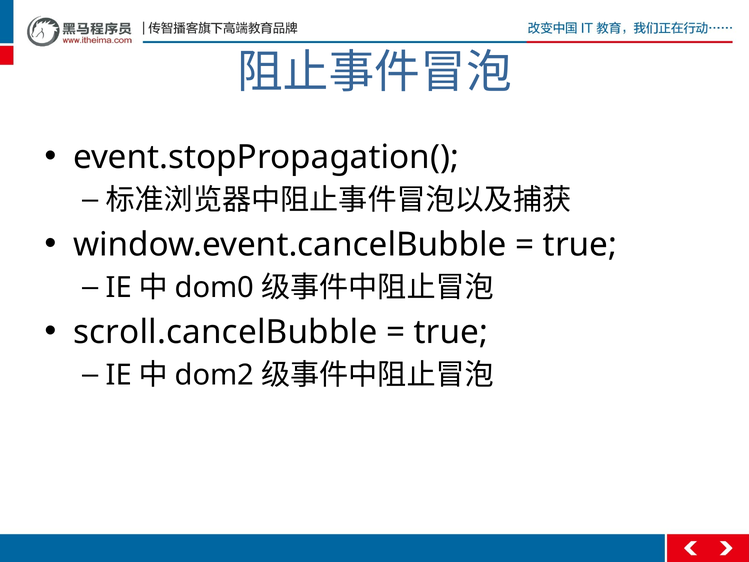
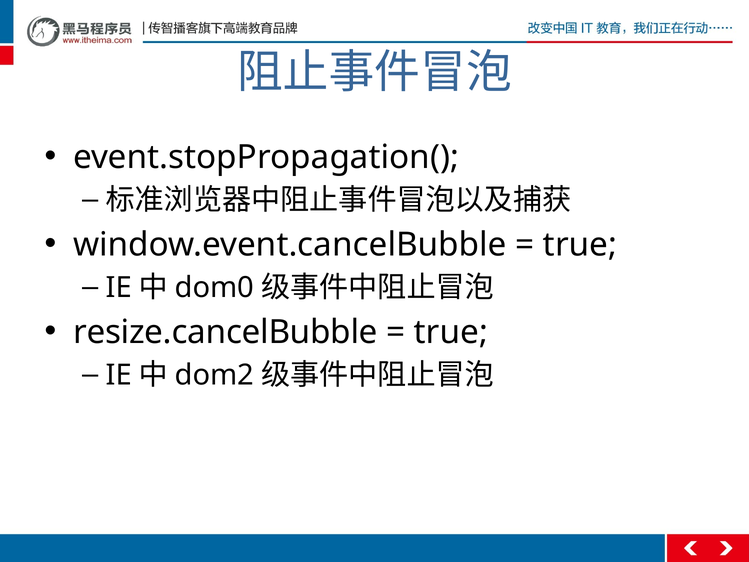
scroll.cancelBubble: scroll.cancelBubble -> resize.cancelBubble
